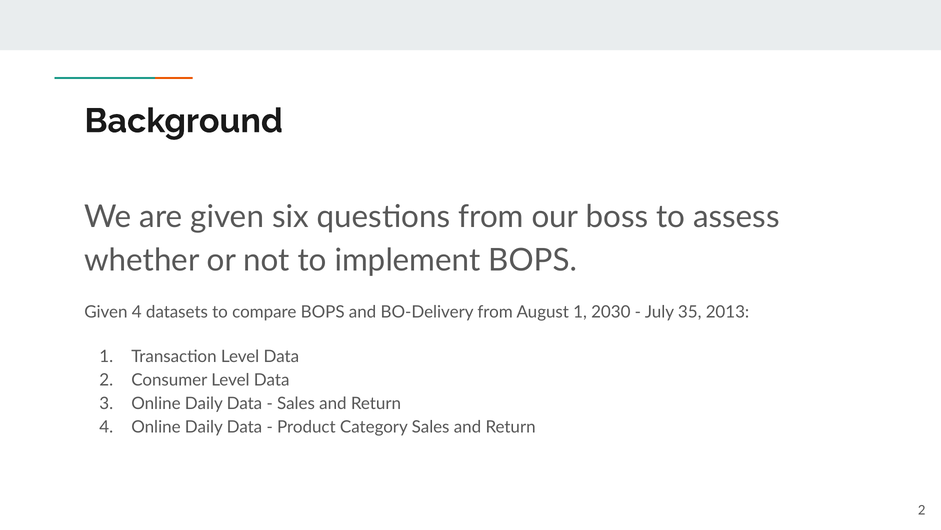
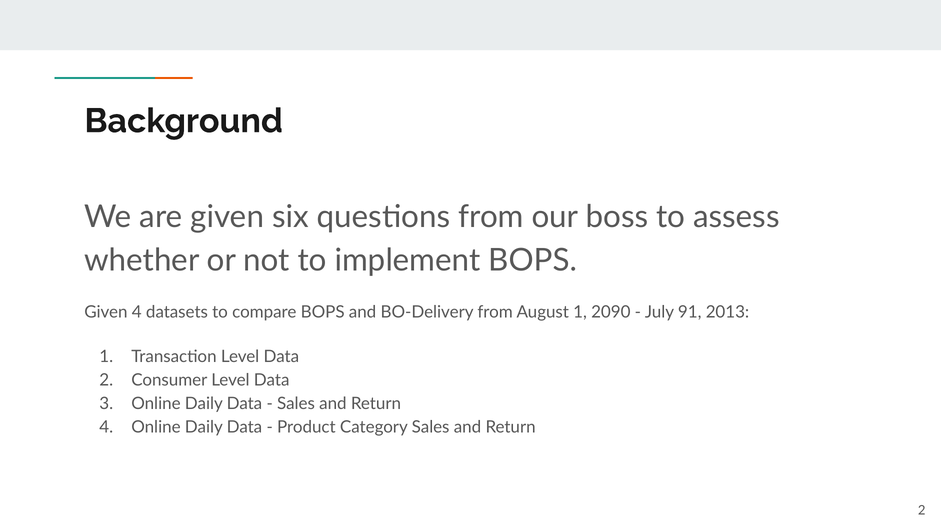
2030: 2030 -> 2090
35: 35 -> 91
